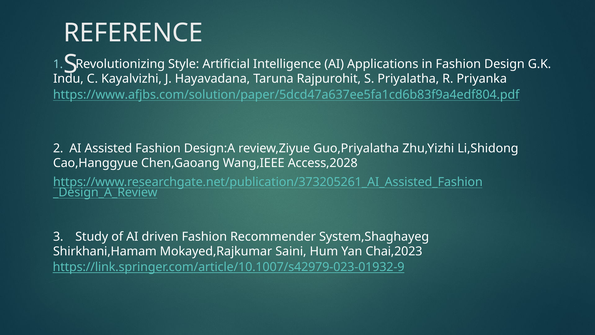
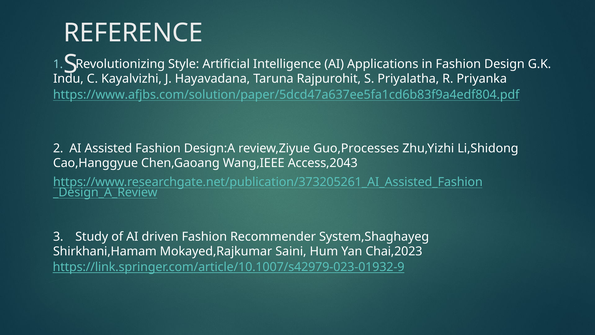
Guo,Priyalatha: Guo,Priyalatha -> Guo,Processes
Access,2028: Access,2028 -> Access,2043
